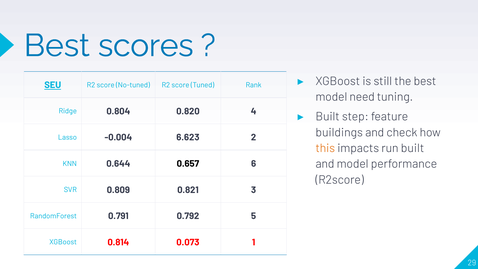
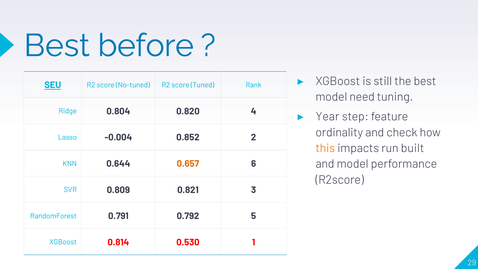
scores: scores -> before
Built at (328, 117): Built -> Year
buildings: buildings -> ordinality
6.623: 6.623 -> 0.852
0.657 colour: black -> orange
0.073: 0.073 -> 0.530
